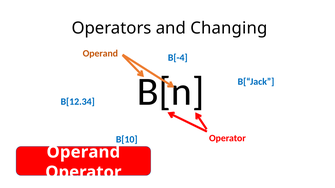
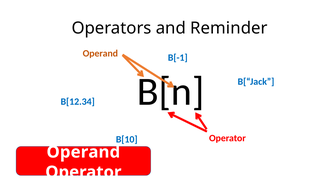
Changing: Changing -> Reminder
B[-4: B[-4 -> B[-1
